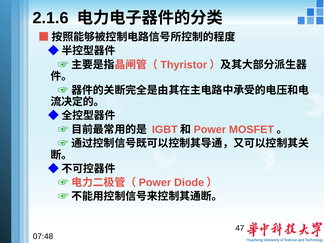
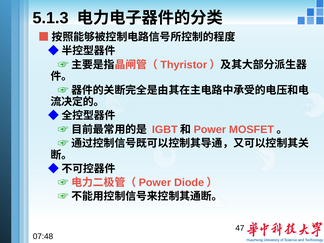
2.1.6: 2.1.6 -> 5.1.3
